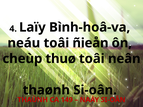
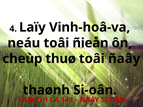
Bình-hoâ-va: Bình-hoâ-va -> Vinh-hoâ-va
neân: neân -> ñaây
